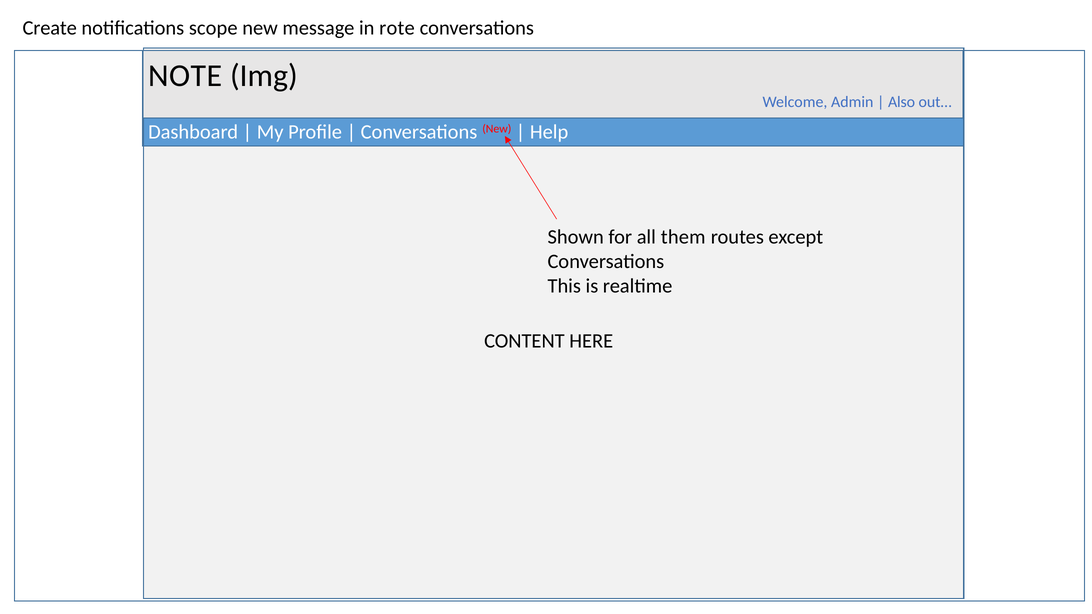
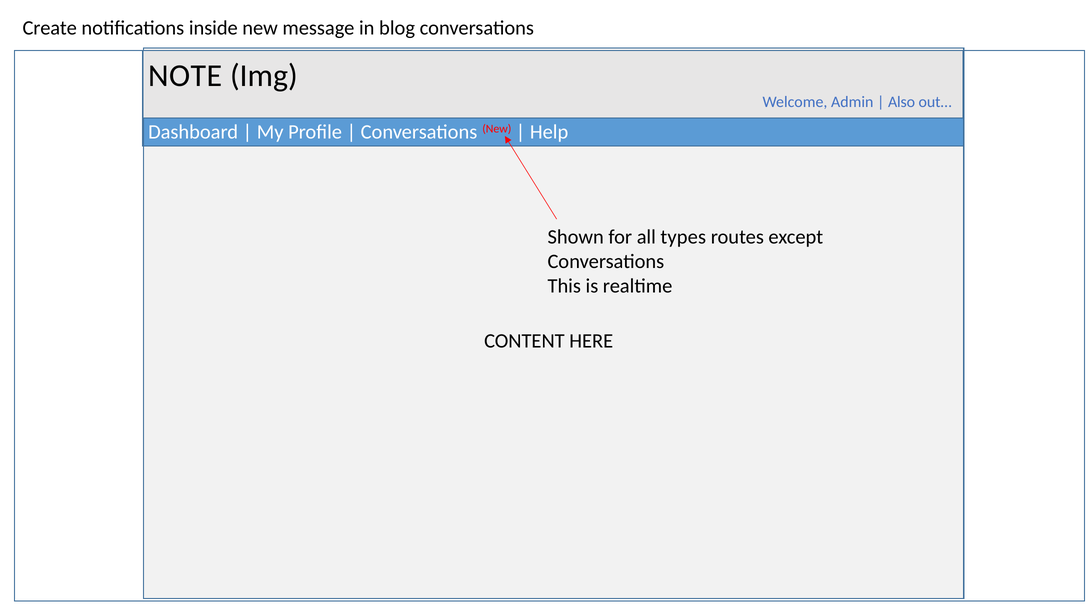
scope: scope -> inside
rote: rote -> blog
them: them -> types
